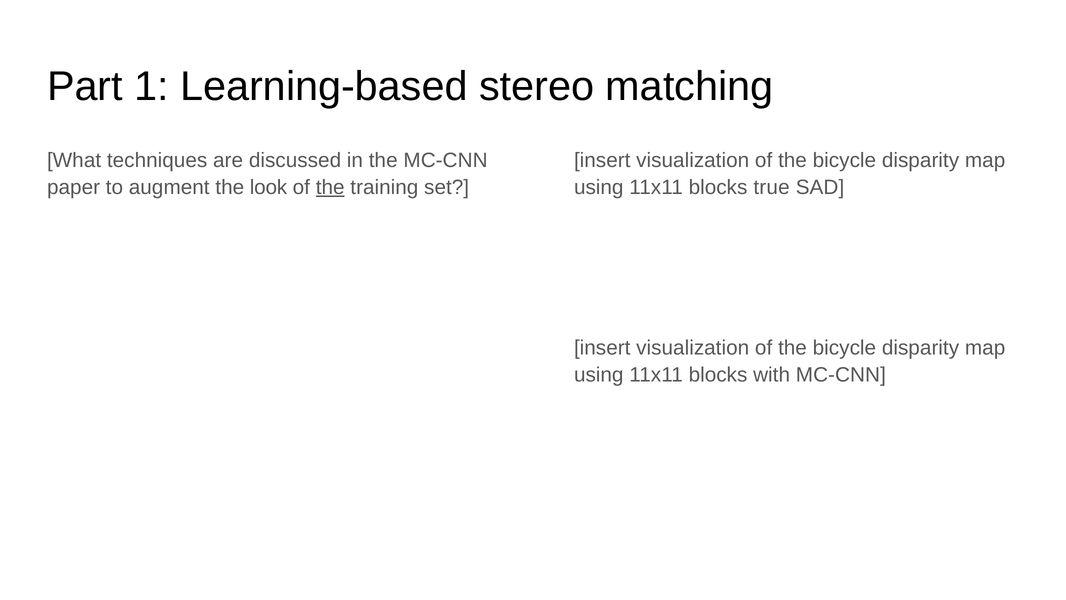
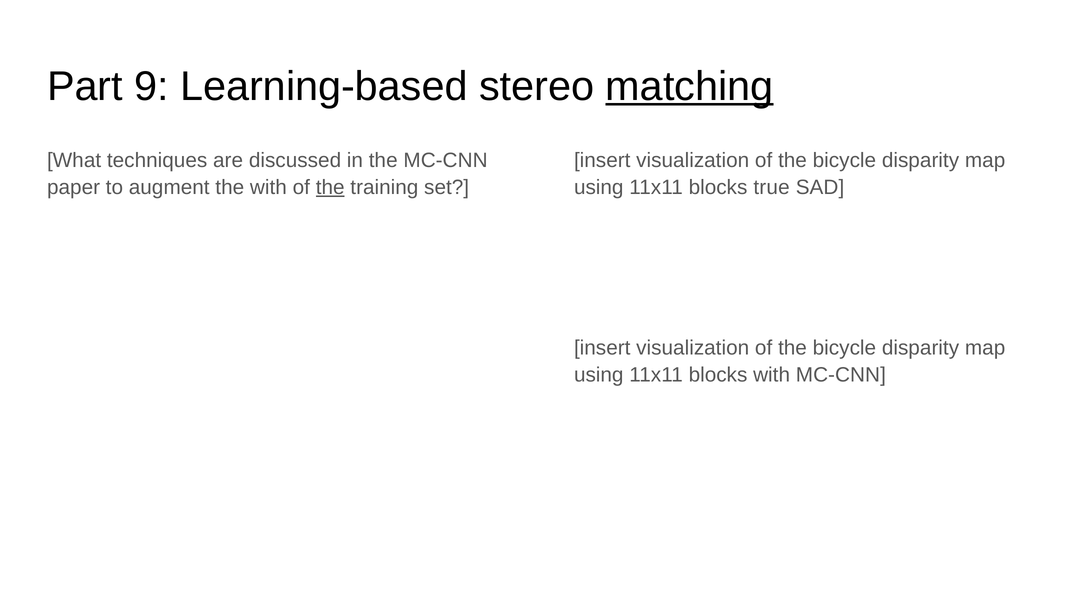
1: 1 -> 9
matching underline: none -> present
the look: look -> with
